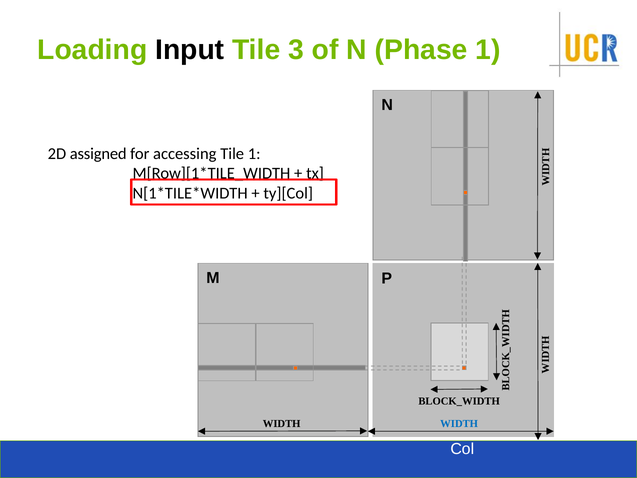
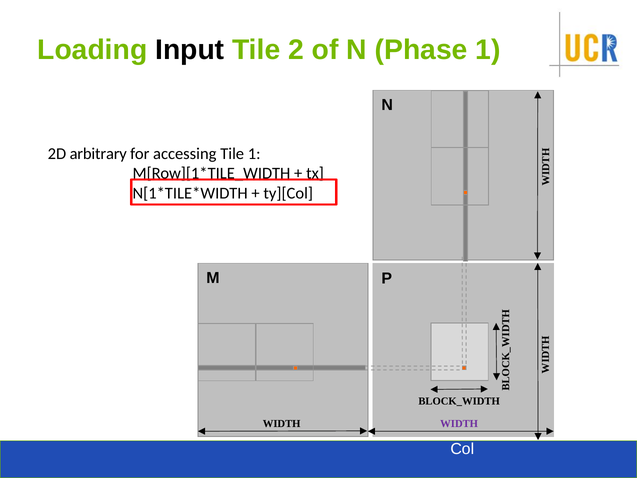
3: 3 -> 2
assigned: assigned -> arbitrary
WIDTH at (459, 424) colour: blue -> purple
